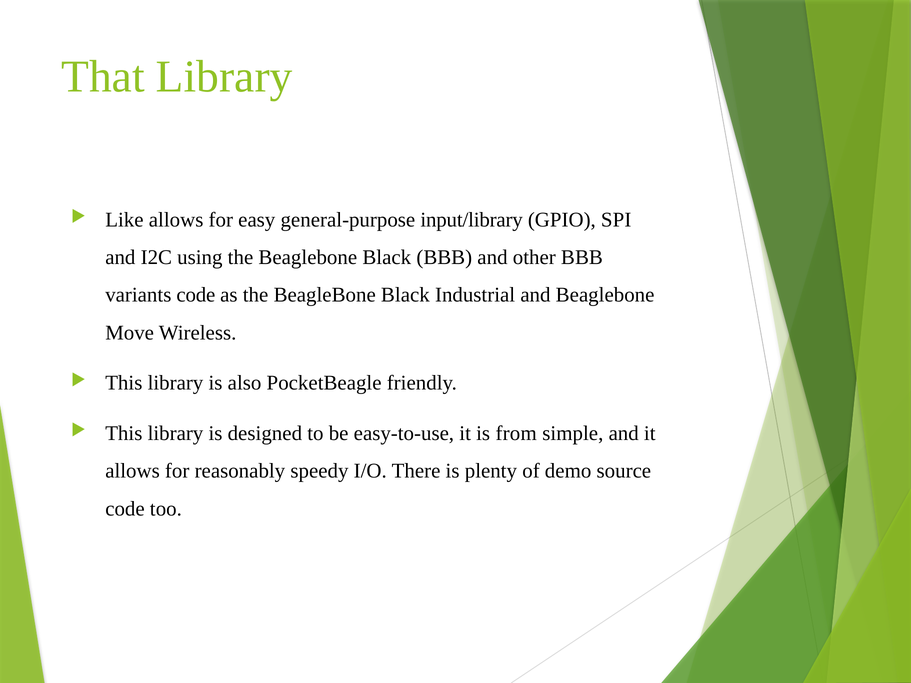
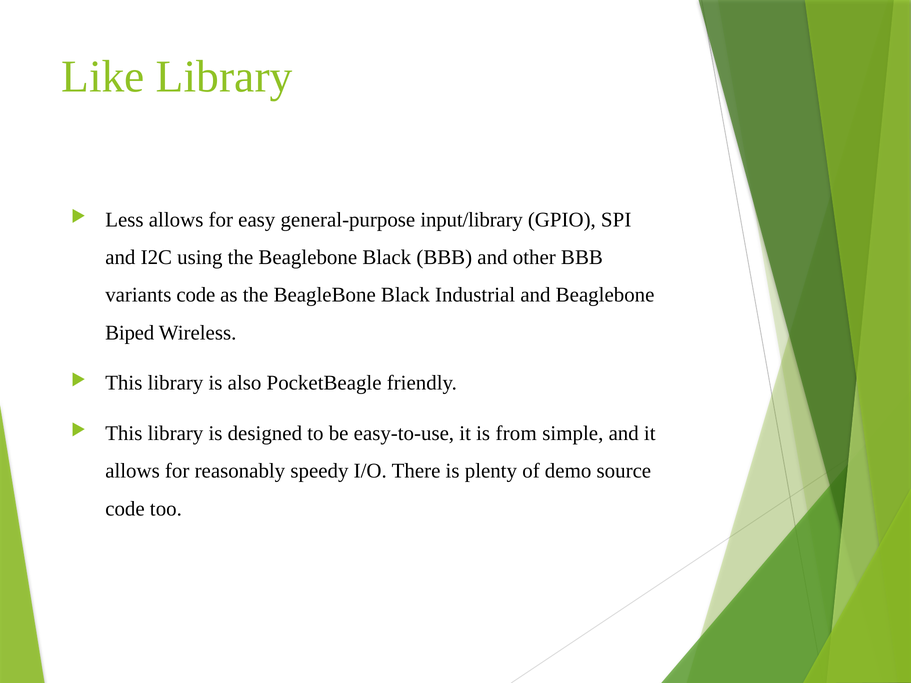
That: That -> Like
Like: Like -> Less
Move: Move -> Biped
